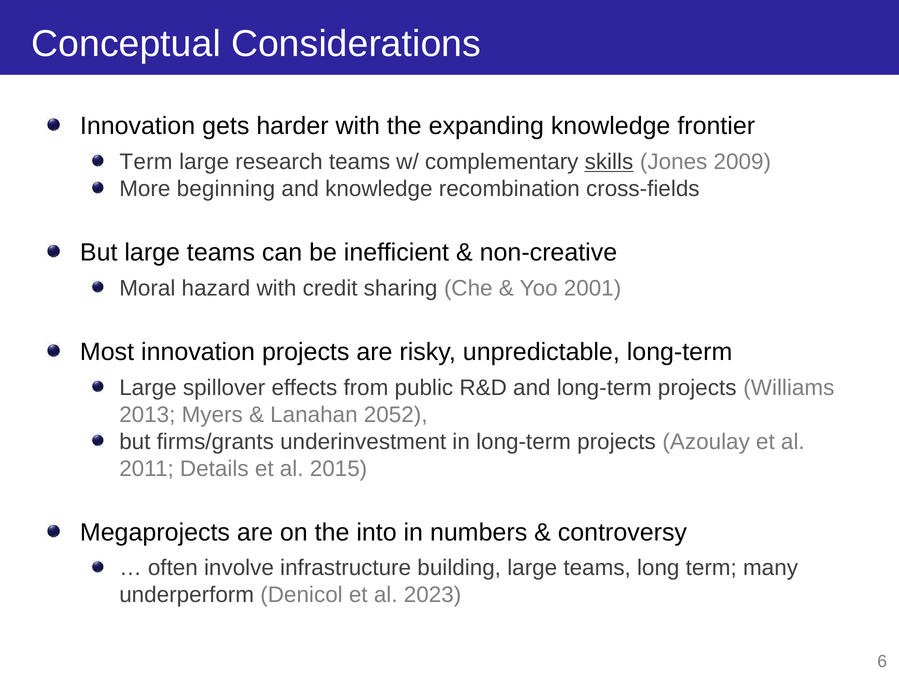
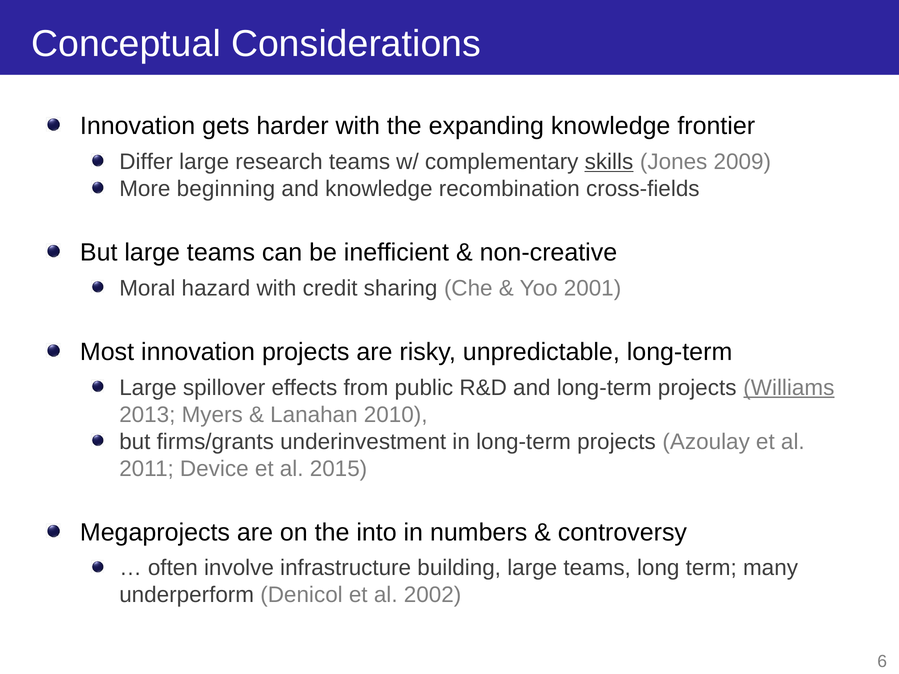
Term at (146, 162): Term -> Differ
Williams underline: none -> present
2052: 2052 -> 2010
Details: Details -> Device
2023: 2023 -> 2002
